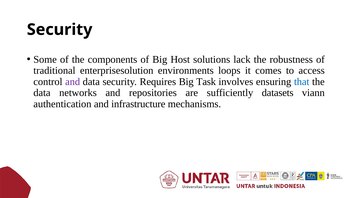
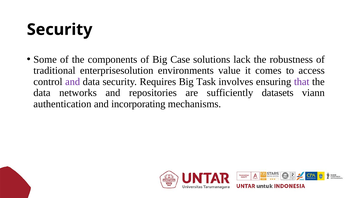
Host: Host -> Case
loops: loops -> value
that colour: blue -> purple
infrastructure: infrastructure -> incorporating
